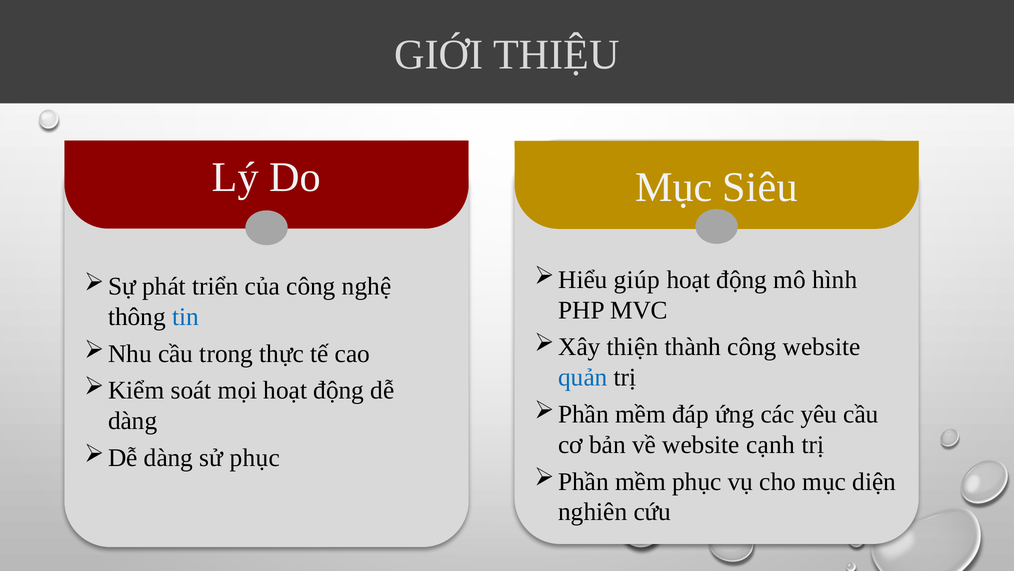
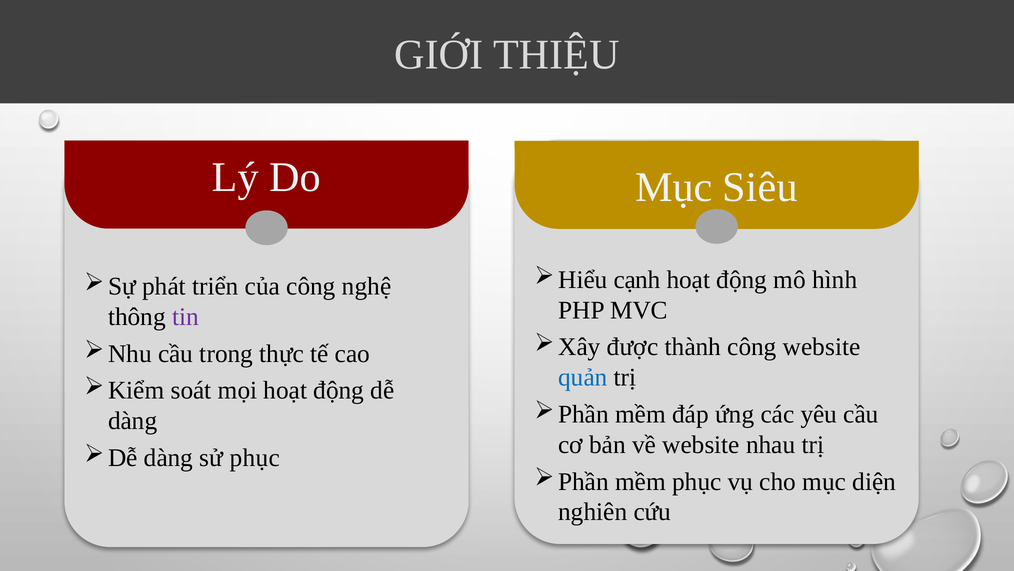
giúp: giúp -> cạnh
tin colour: blue -> purple
thiện: thiện -> được
cạnh: cạnh -> nhau
